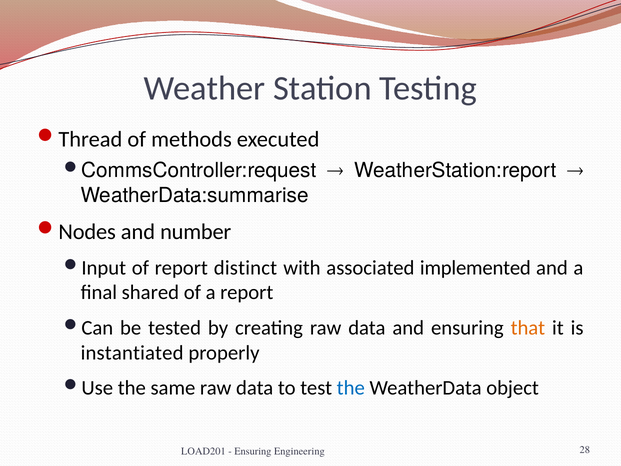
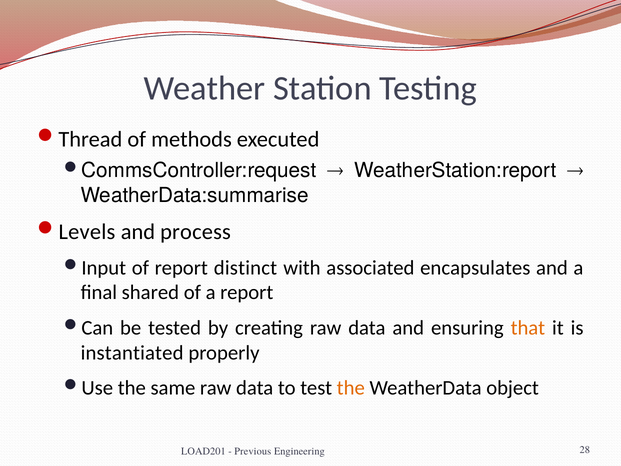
Nodes: Nodes -> Levels
number: number -> process
implemented: implemented -> encapsulates
the at (351, 388) colour: blue -> orange
Ensuring at (253, 451): Ensuring -> Previous
